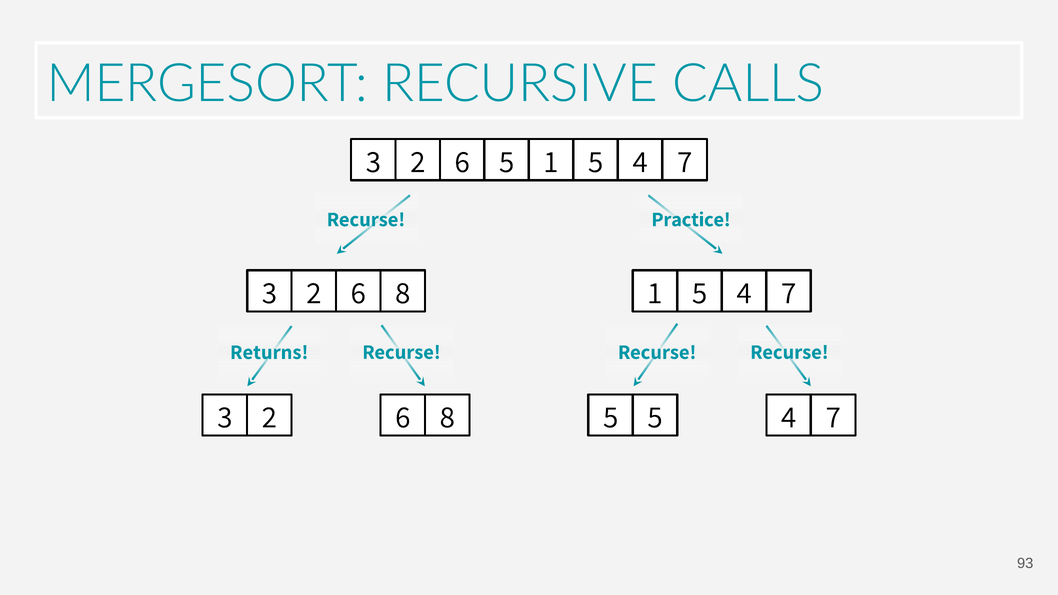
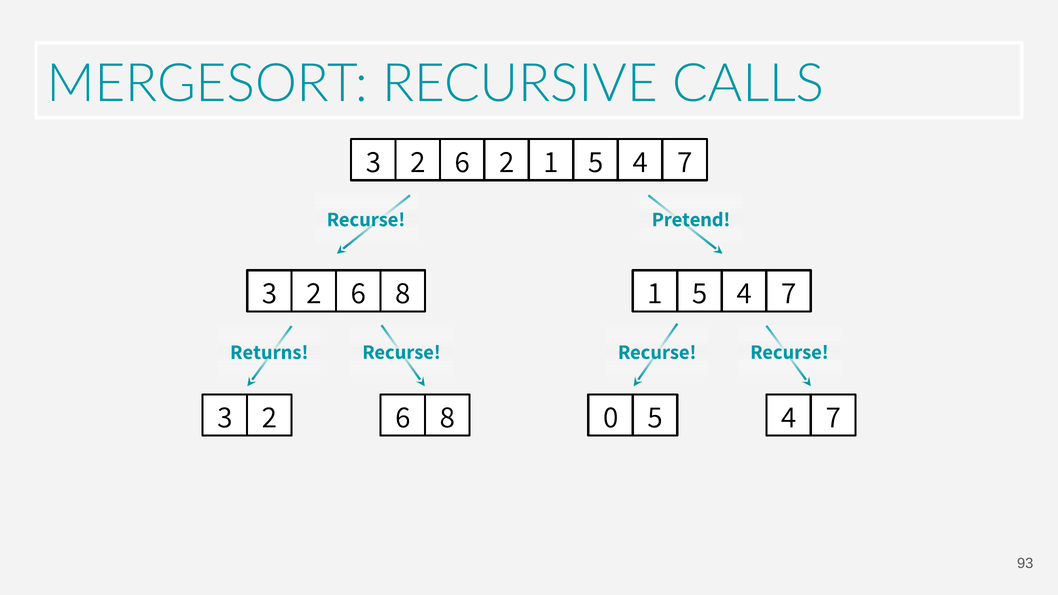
6 5: 5 -> 2
Practice: Practice -> Pretend
8 5: 5 -> 0
